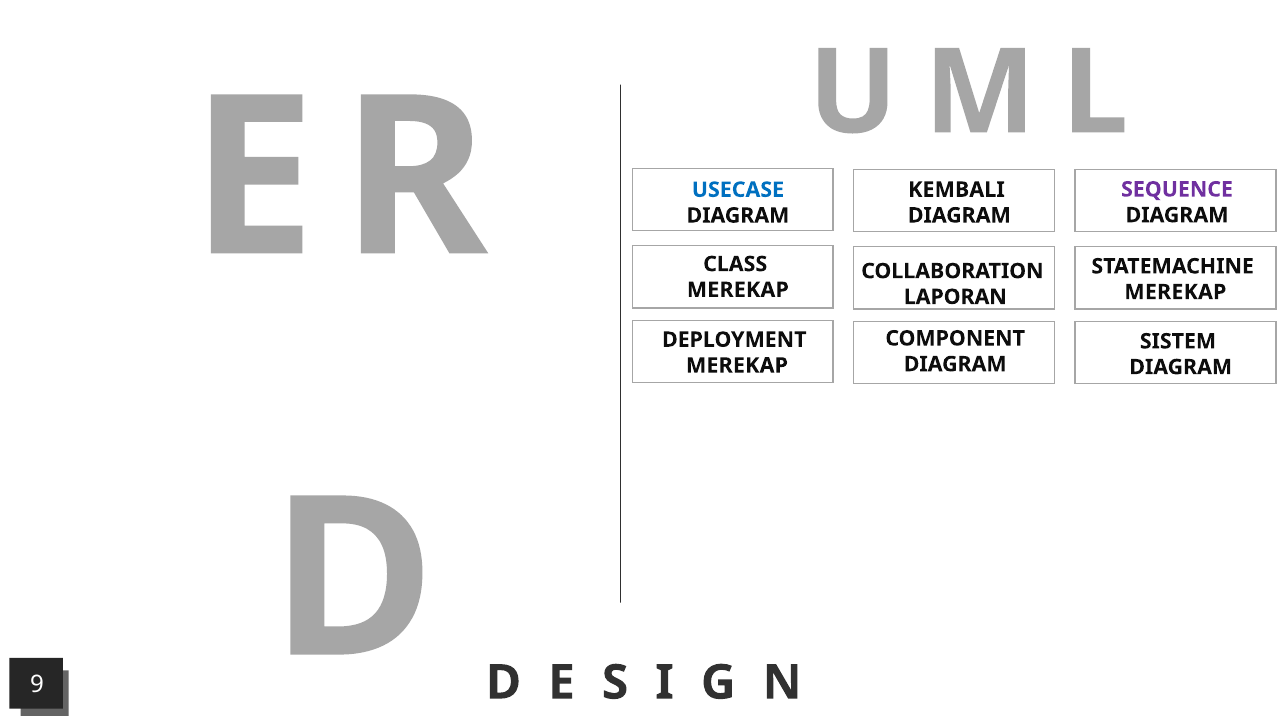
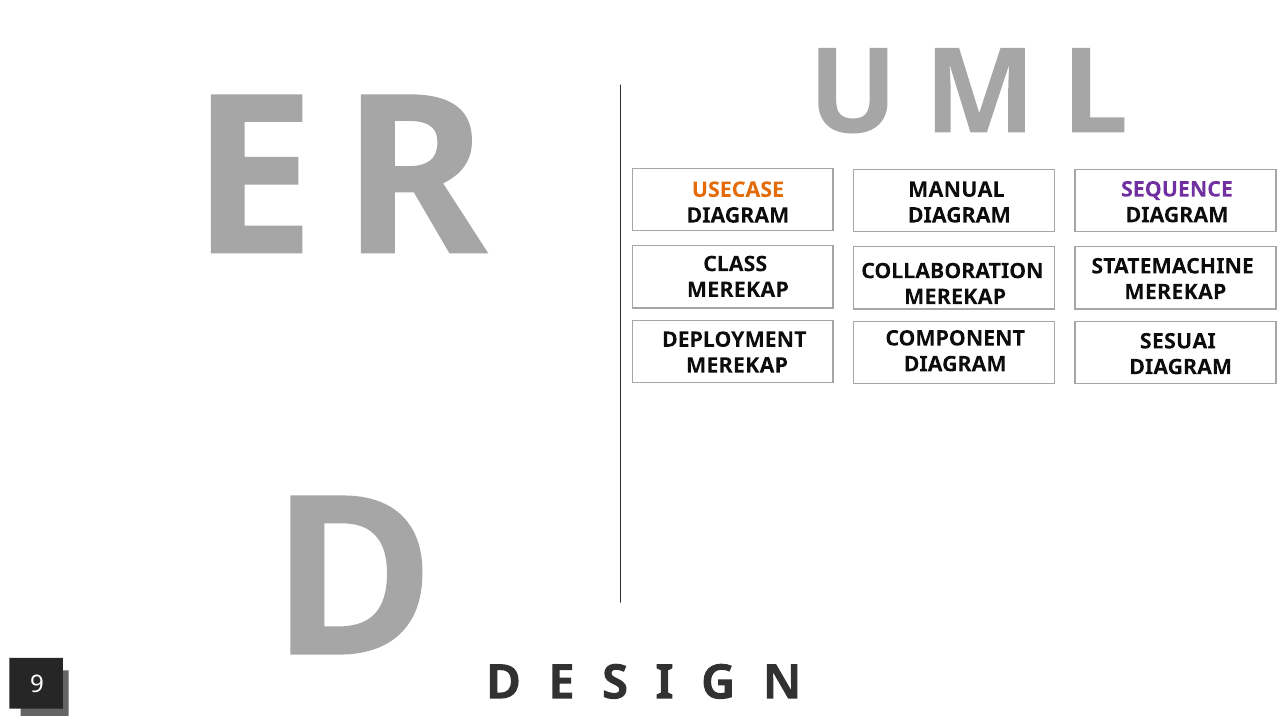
KEMBALI: KEMBALI -> MANUAL
USECASE colour: blue -> orange
LAPORAN at (955, 297): LAPORAN -> MEREKAP
SISTEM: SISTEM -> SESUAI
